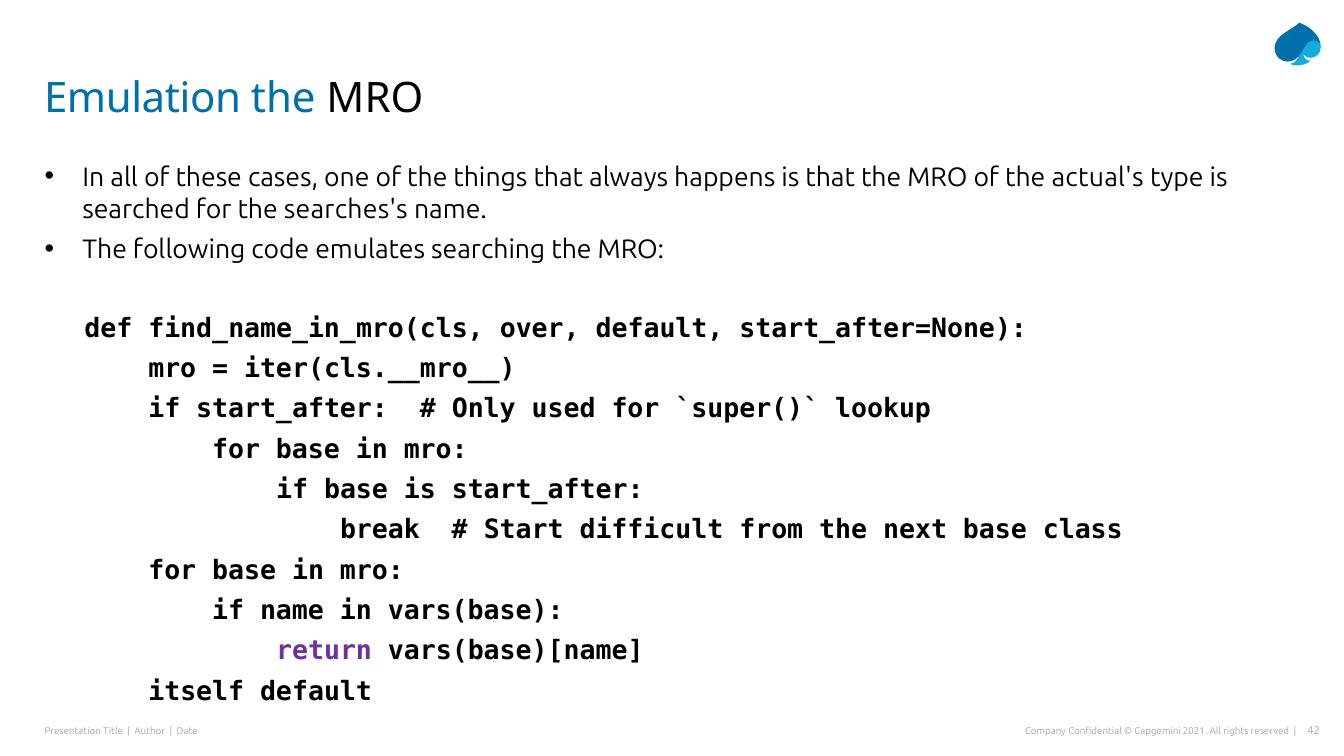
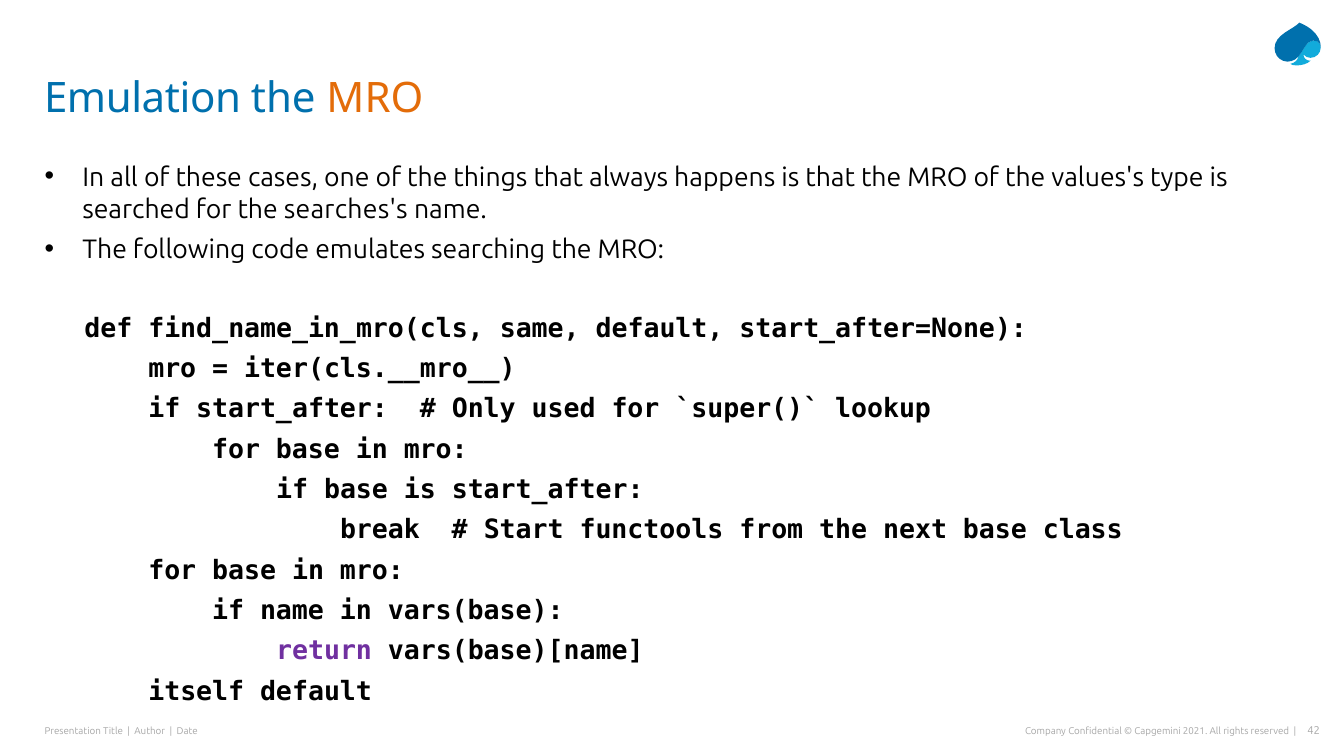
MRO at (375, 99) colour: black -> orange
actual's: actual's -> values's
over: over -> same
difficult: difficult -> functools
